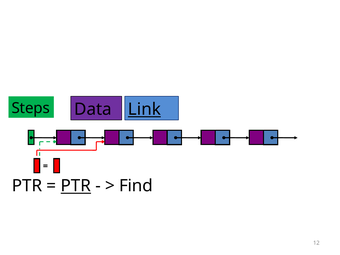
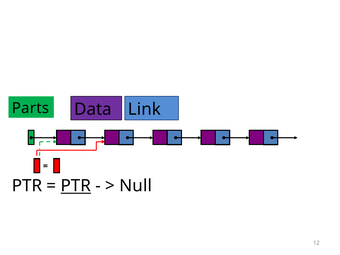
Steps: Steps -> Parts
Link underline: present -> none
Find: Find -> Null
